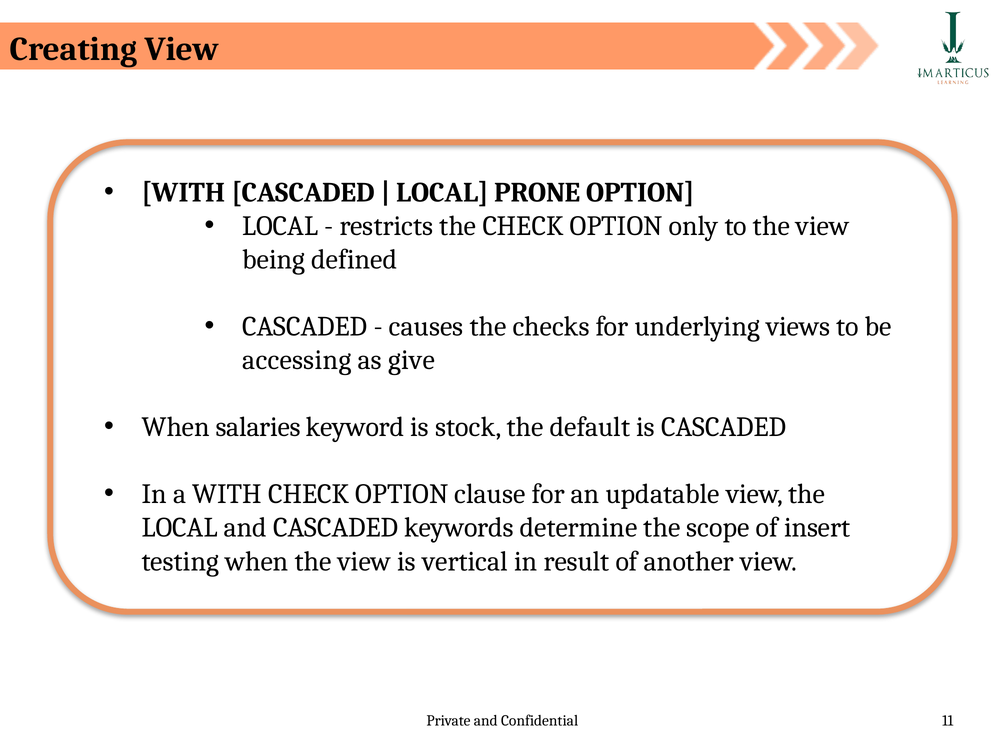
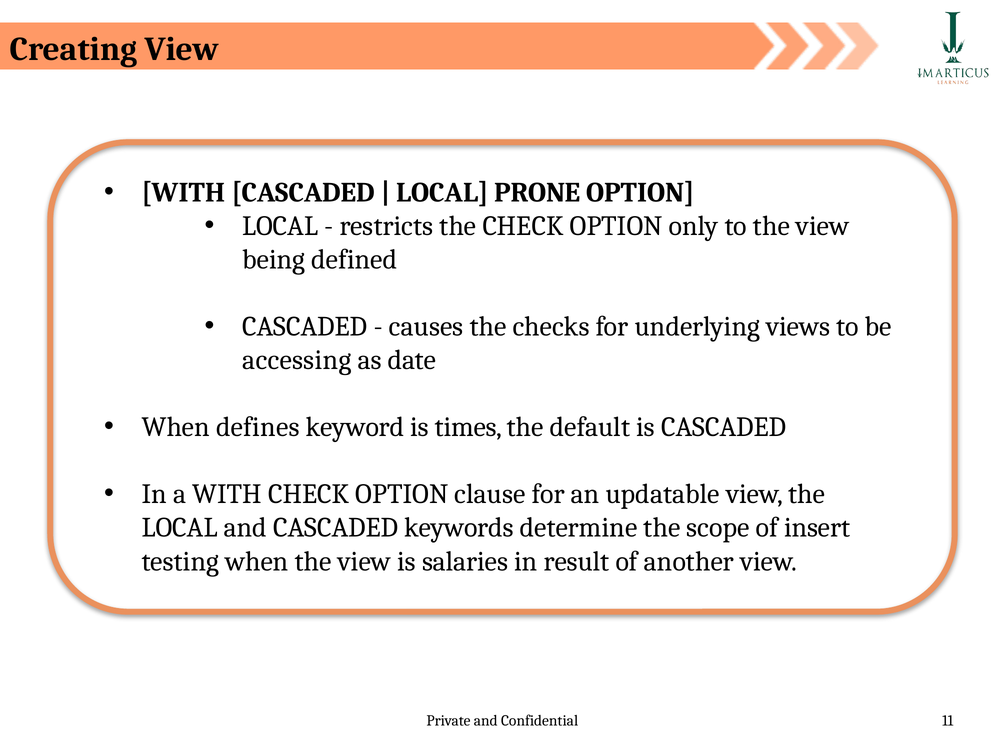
give: give -> date
salaries: salaries -> defines
stock: stock -> times
vertical: vertical -> salaries
